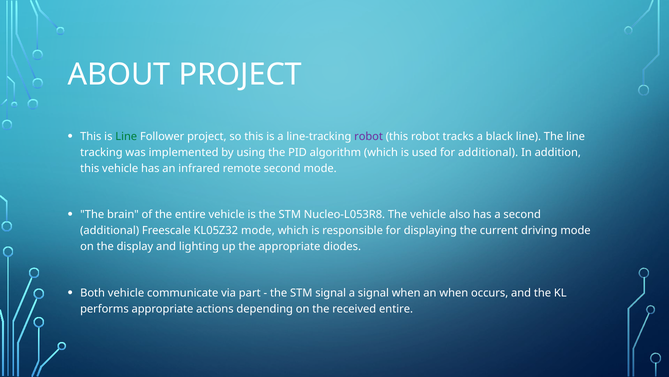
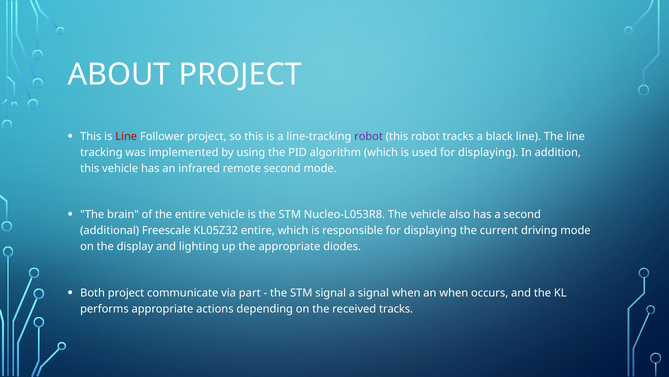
Line at (126, 136) colour: green -> red
used for additional: additional -> displaying
KL05Z32 mode: mode -> entire
Both vehicle: vehicle -> project
received entire: entire -> tracks
